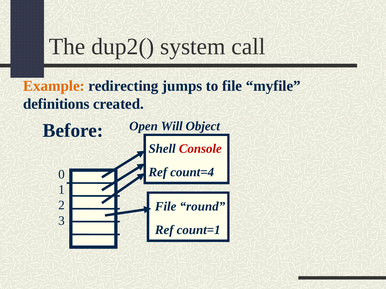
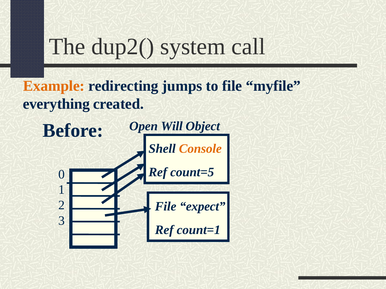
definitions: definitions -> everything
Console colour: red -> orange
count=4: count=4 -> count=5
round: round -> expect
